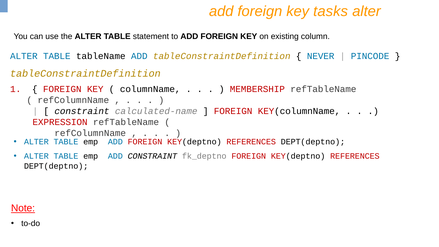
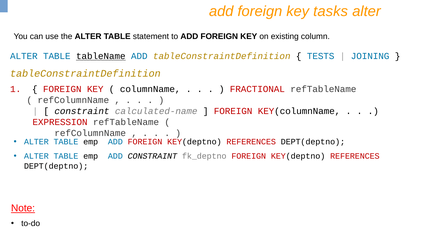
tableName underline: none -> present
NEVER: NEVER -> TESTS
PINCODE: PINCODE -> JOINING
MEMBERSHIP: MEMBERSHIP -> FRACTIONAL
